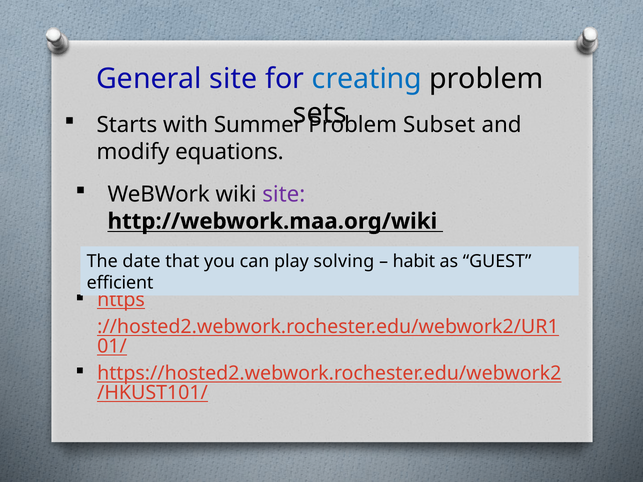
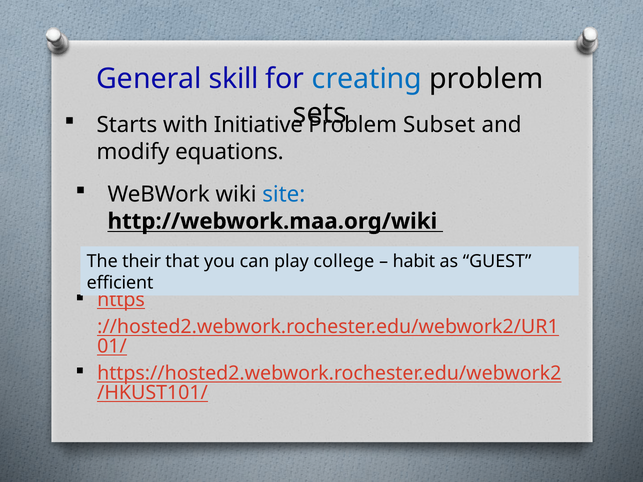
General site: site -> skill
Summer: Summer -> Initiative
site at (284, 195) colour: purple -> blue
date: date -> their
solving: solving -> college
